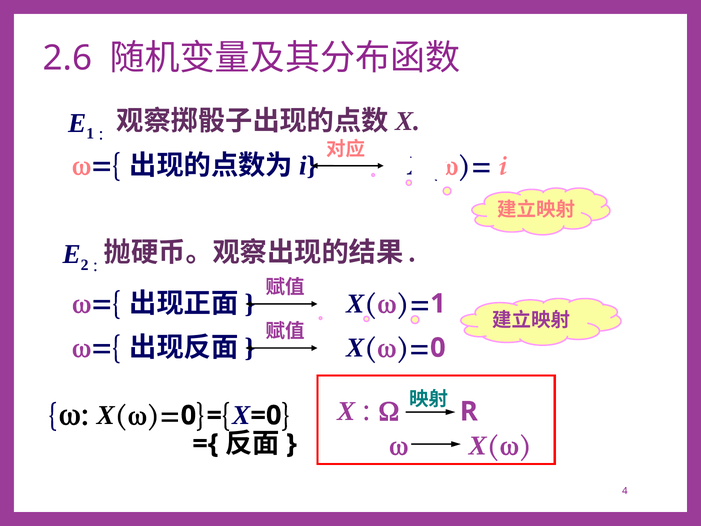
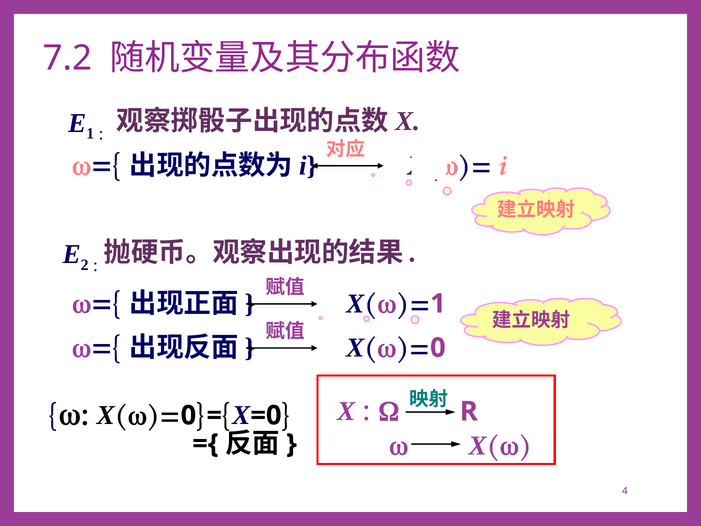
2.6: 2.6 -> 7.2
